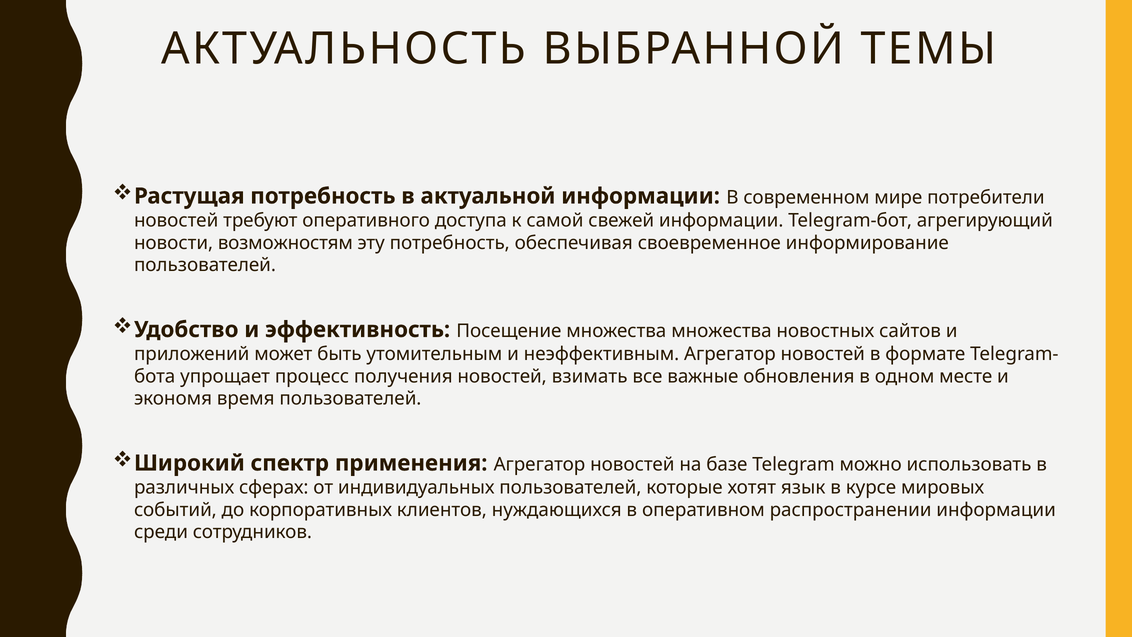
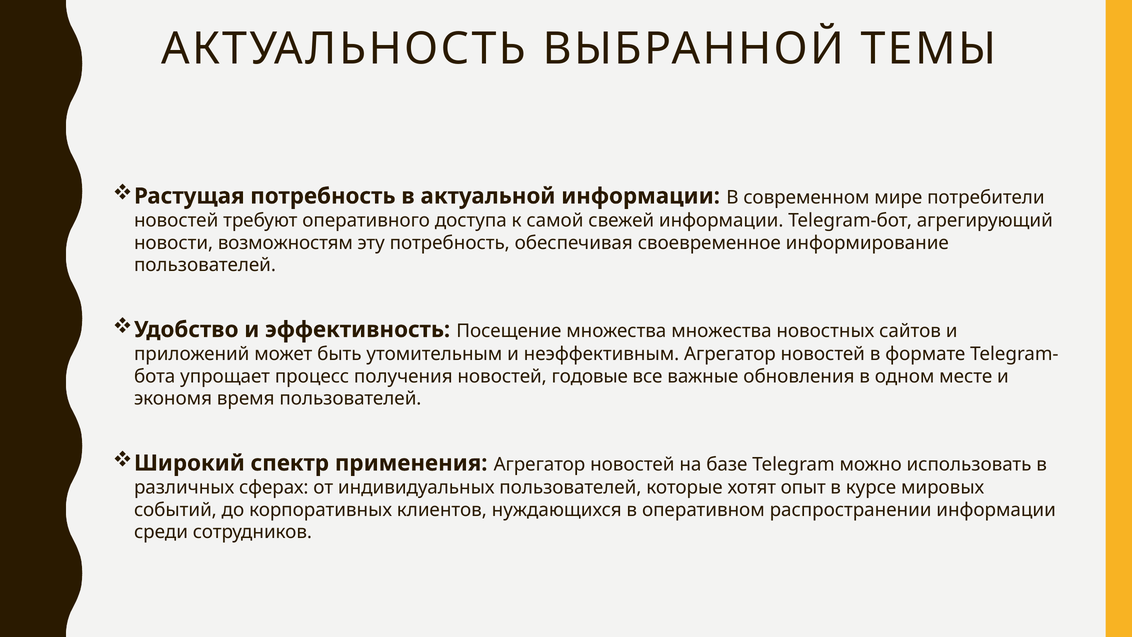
взимать: взимать -> годовые
язык: язык -> опыт
